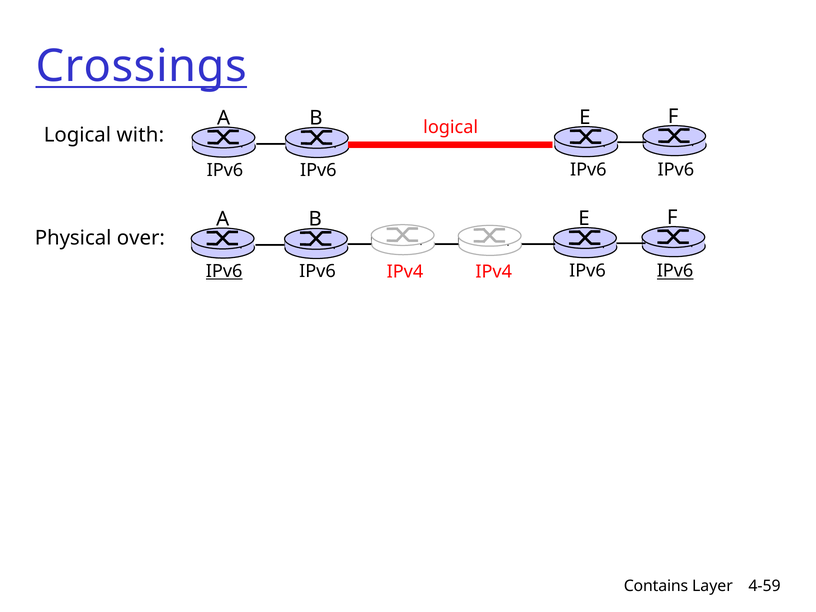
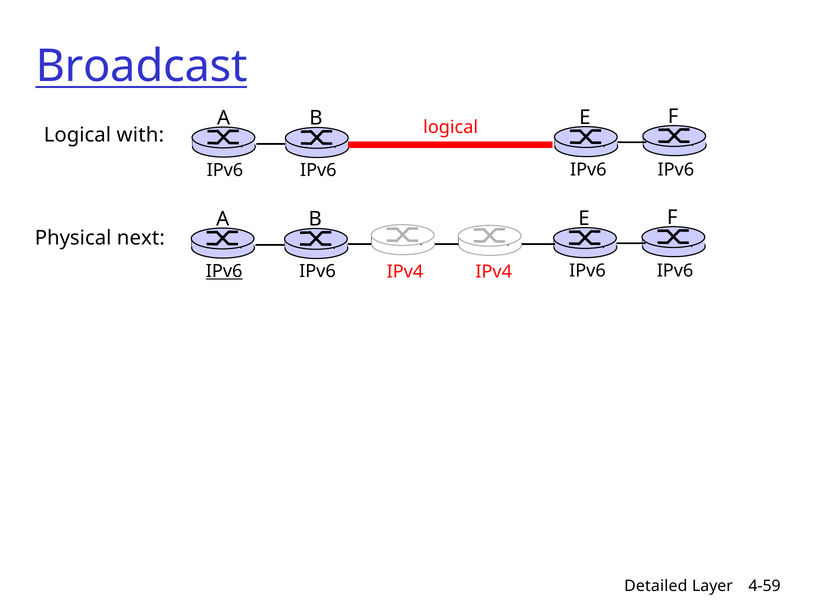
Crossings: Crossings -> Broadcast
over: over -> next
IPv6 at (675, 271) underline: present -> none
Contains: Contains -> Detailed
